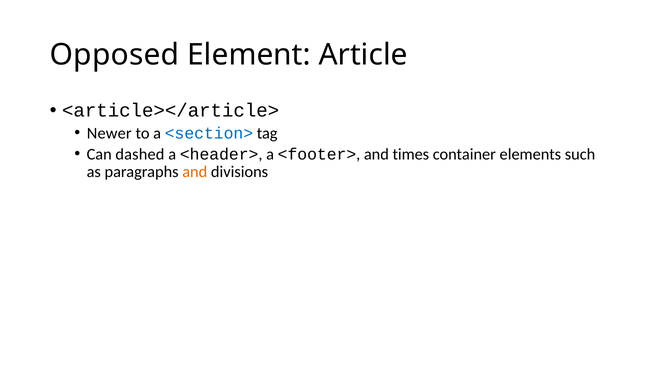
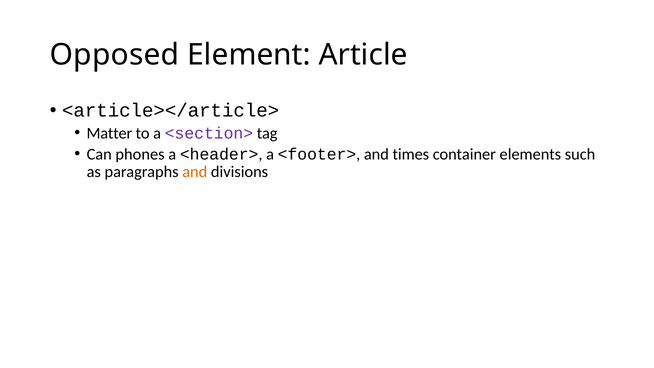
Newer: Newer -> Matter
<section> colour: blue -> purple
dashed: dashed -> phones
